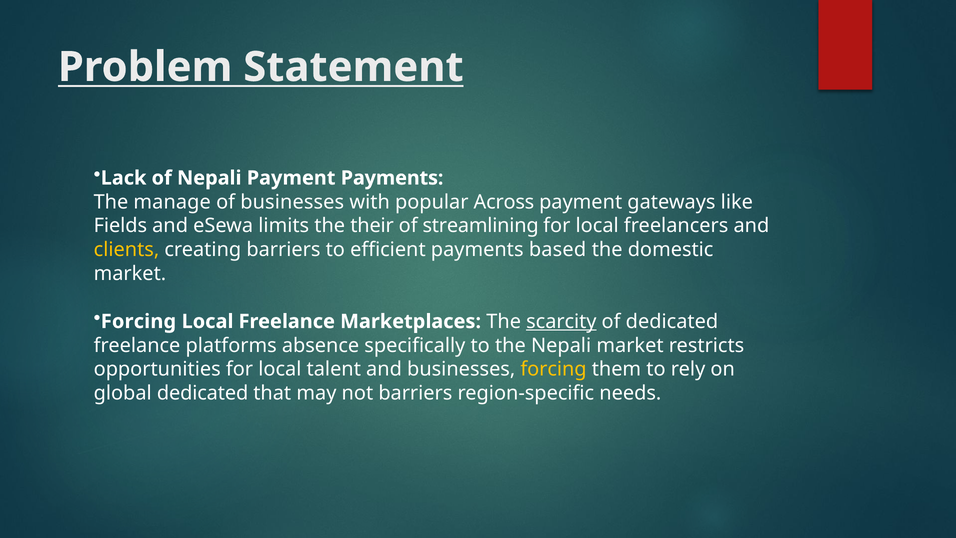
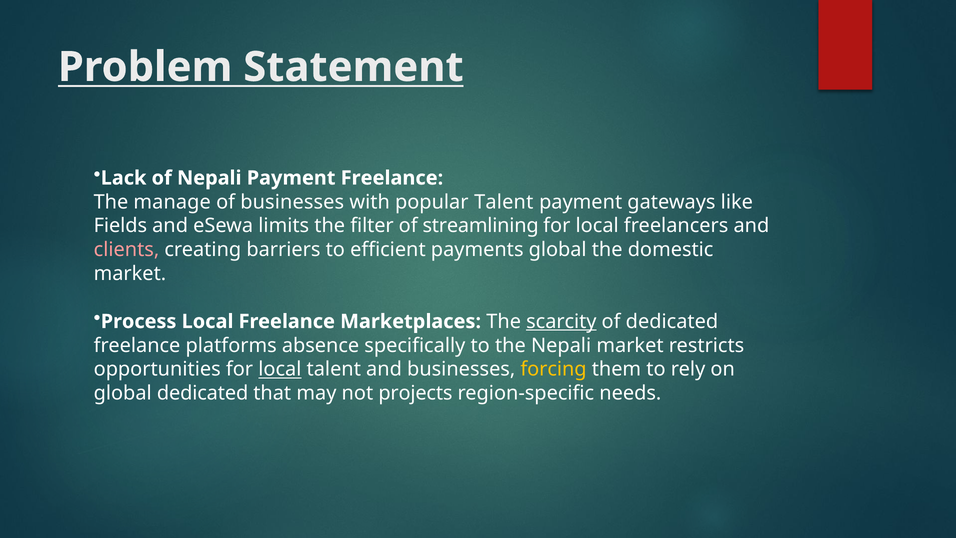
Payment Payments: Payments -> Freelance
popular Across: Across -> Talent
their: their -> filter
clients colour: yellow -> pink
payments based: based -> global
Forcing at (138, 321): Forcing -> Process
local at (280, 369) underline: none -> present
not barriers: barriers -> projects
